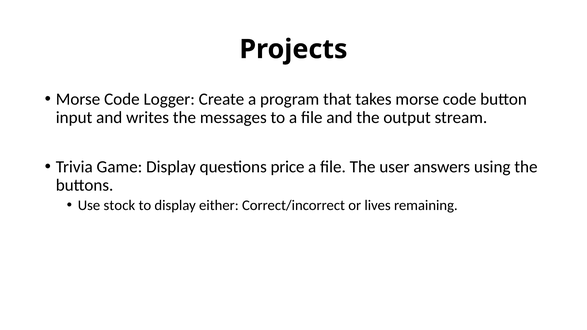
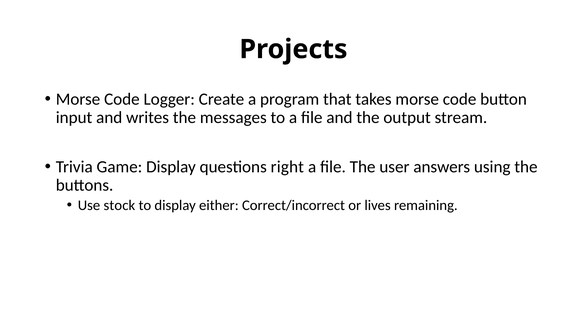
price: price -> right
